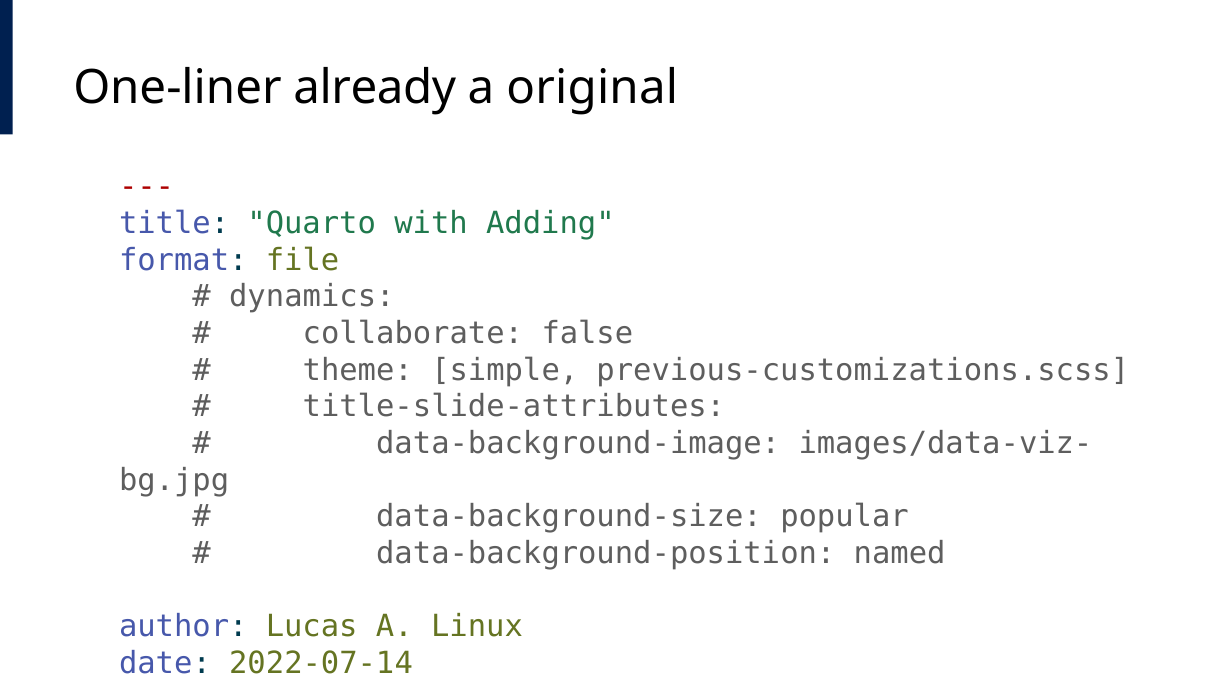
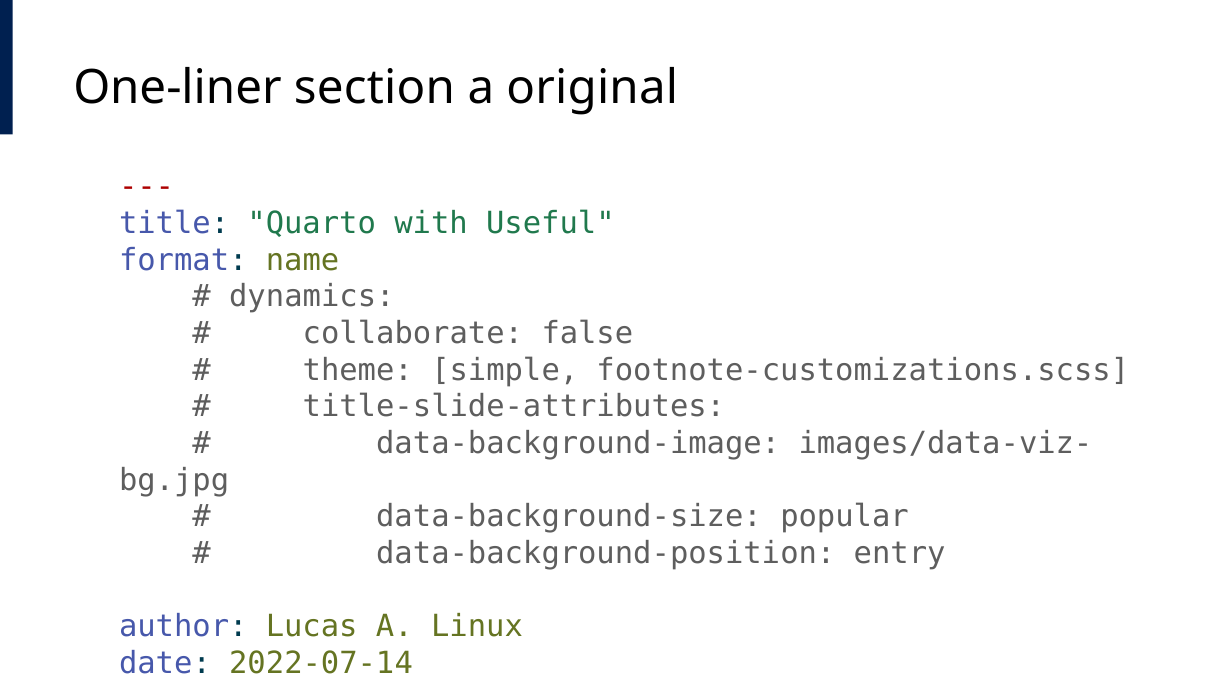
already: already -> section
with Adding: Adding -> Useful
file: file -> name
previous-customizations.scss: previous-customizations.scss -> footnote-customizations.scss
named: named -> entry
